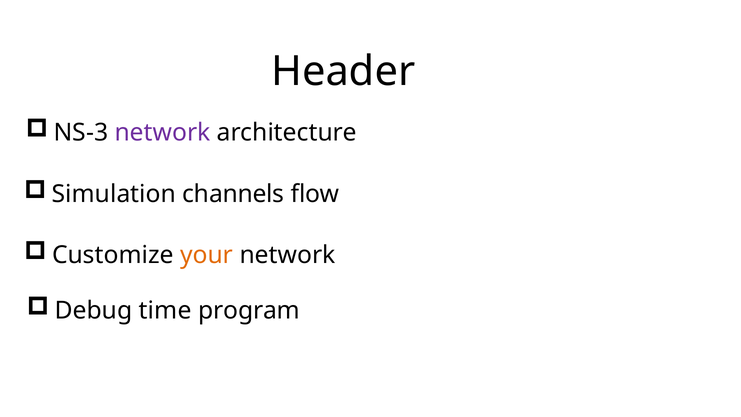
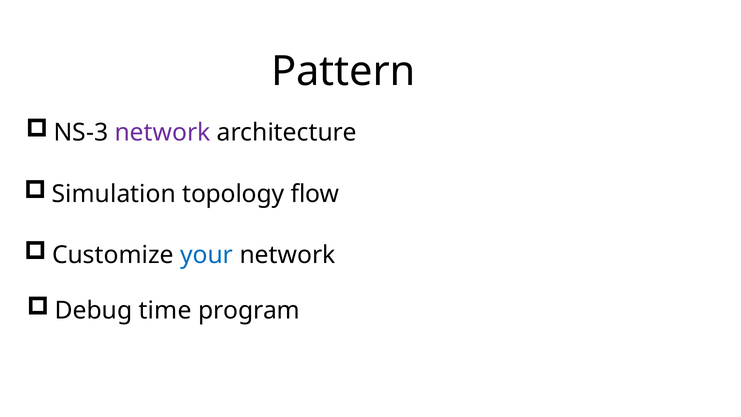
Header: Header -> Pattern
channels: channels -> topology
your colour: orange -> blue
